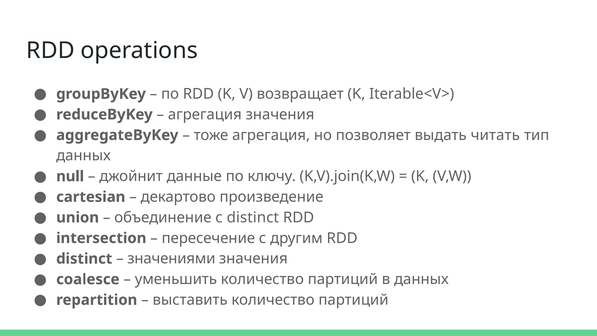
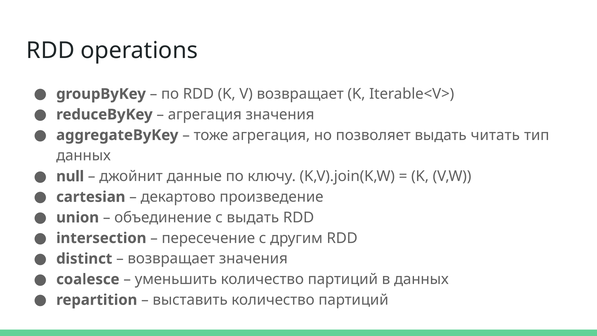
с distinct: distinct -> выдать
значениями at (171, 259): значениями -> возвращает
